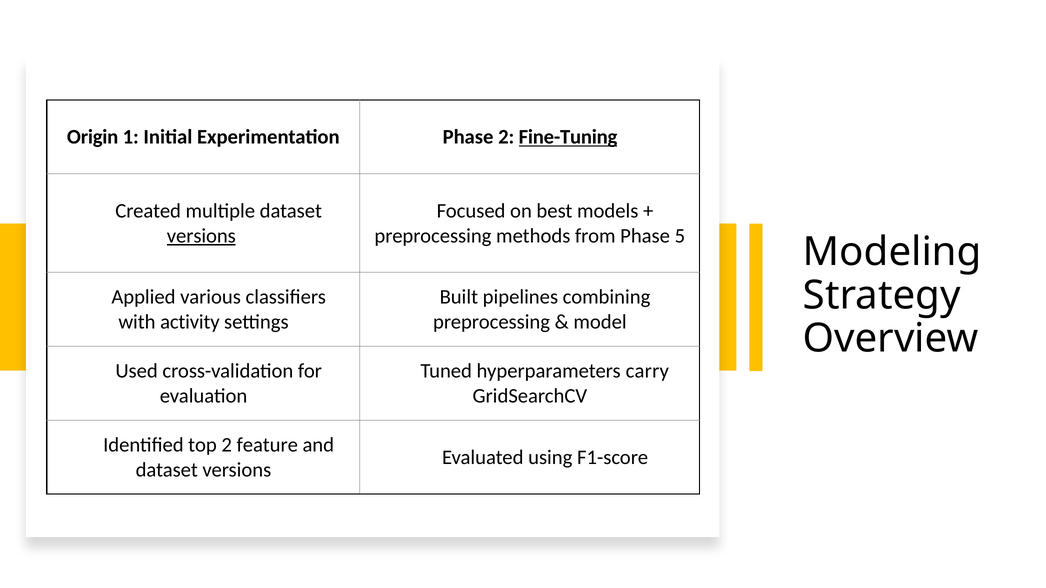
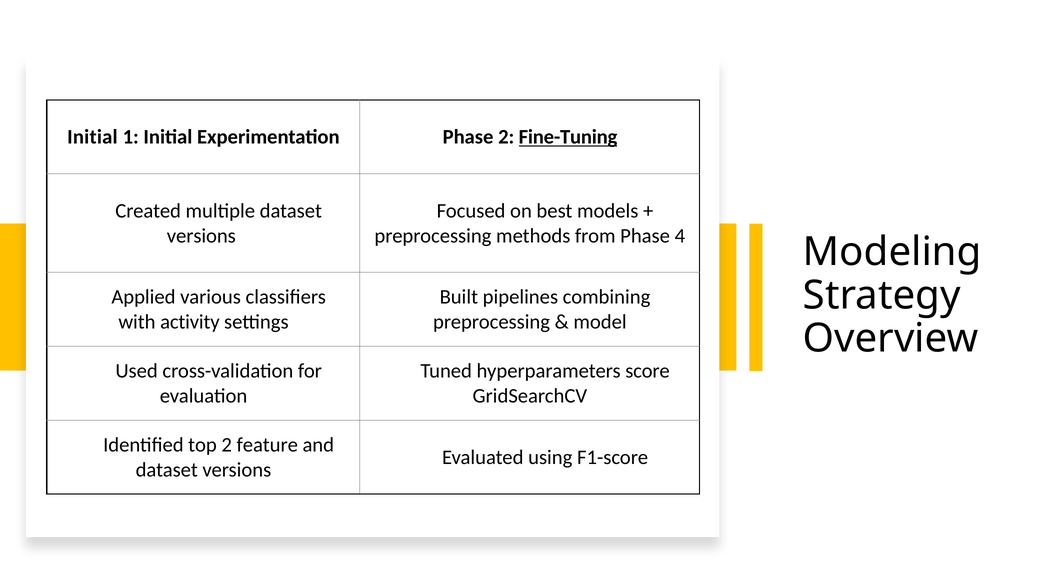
Origin at (93, 137): Origin -> Initial
versions at (201, 236) underline: present -> none
5: 5 -> 4
carry: carry -> score
